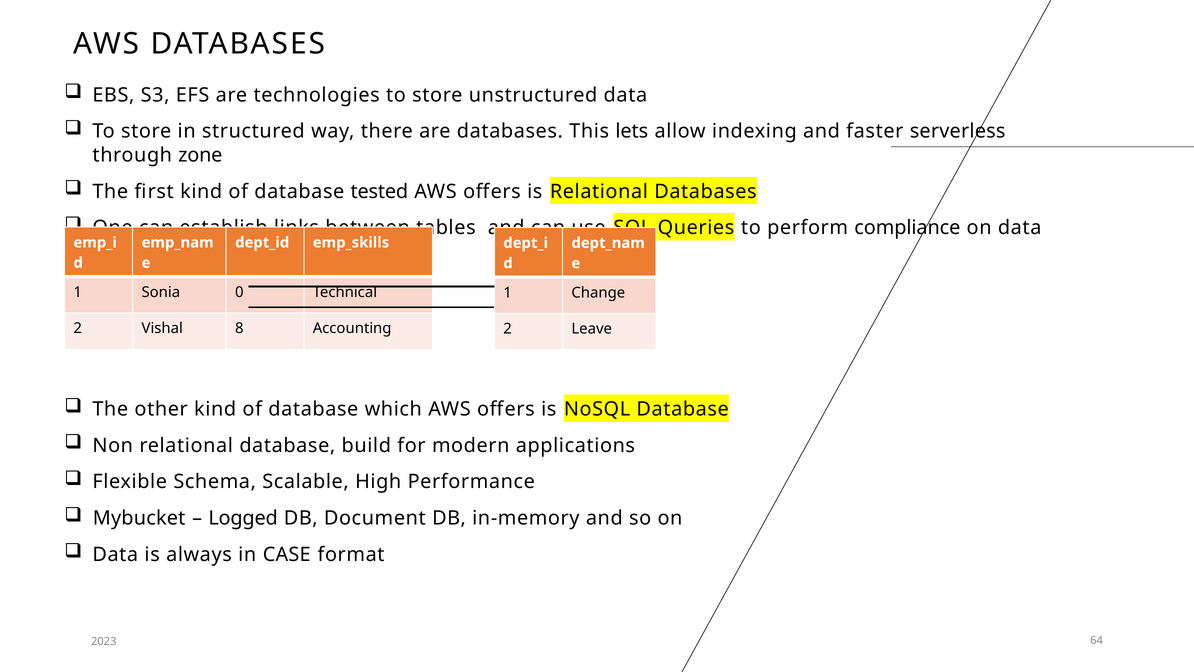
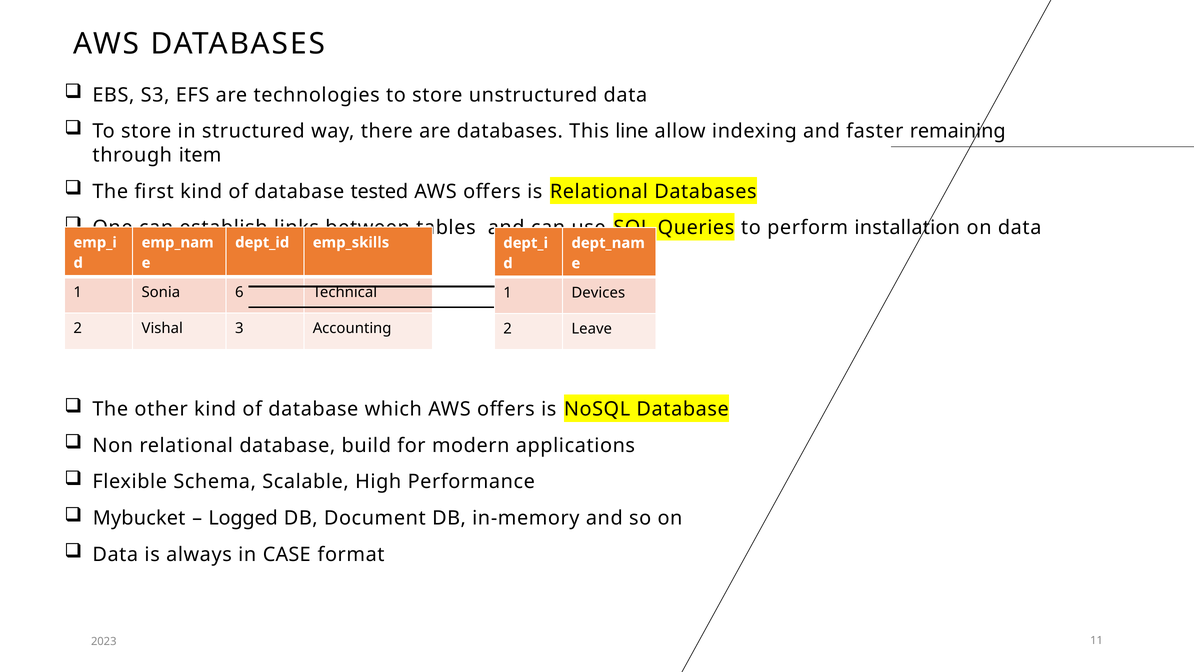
lets: lets -> line
serverless: serverless -> remaining
zone: zone -> item
compliance: compliance -> installation
0: 0 -> 6
Change: Change -> Devices
8: 8 -> 3
64: 64 -> 11
